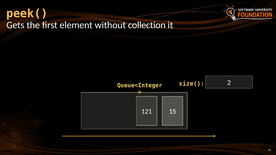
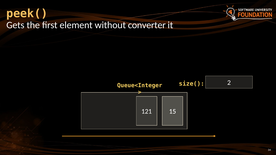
collection: collection -> converter
